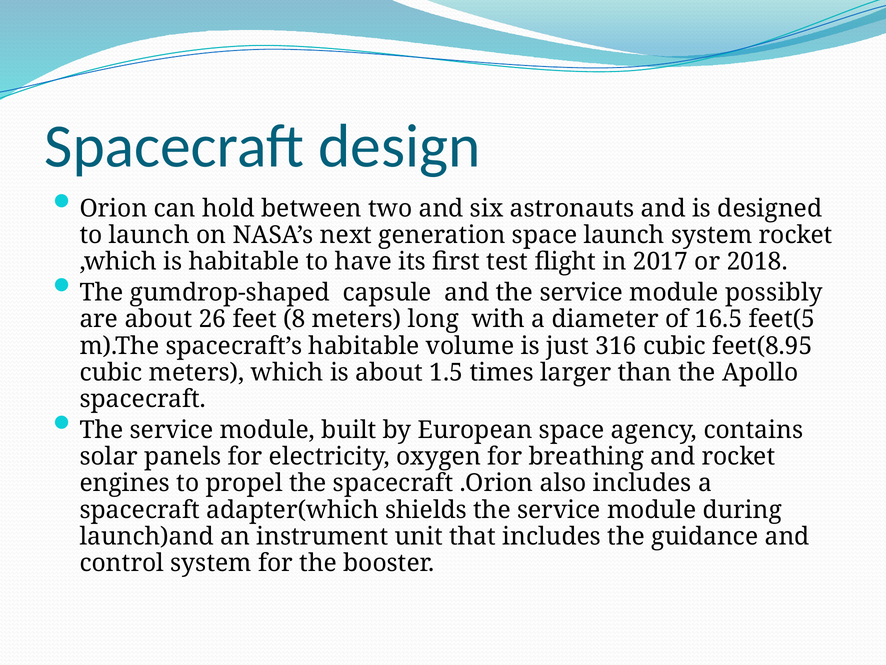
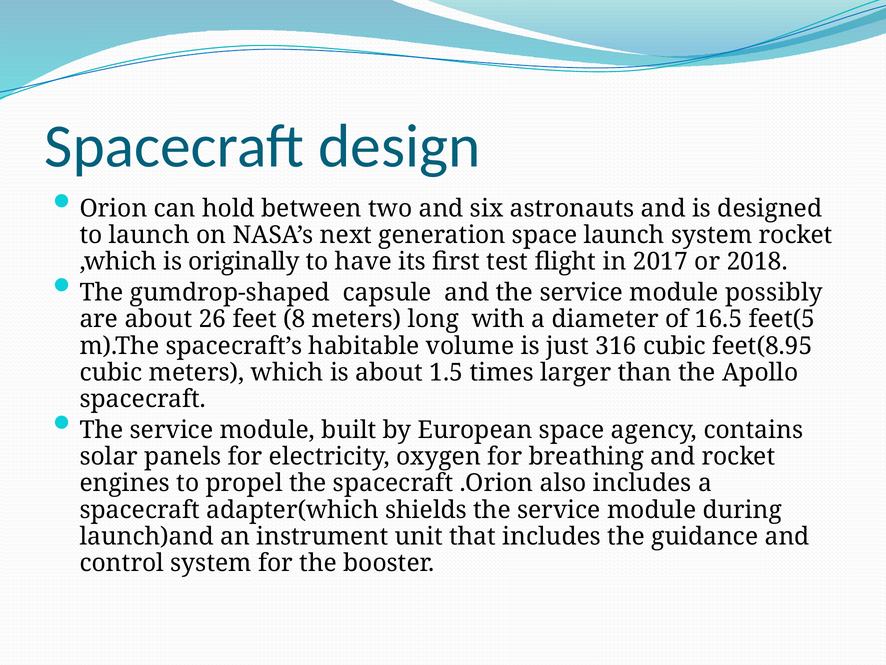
is habitable: habitable -> originally
